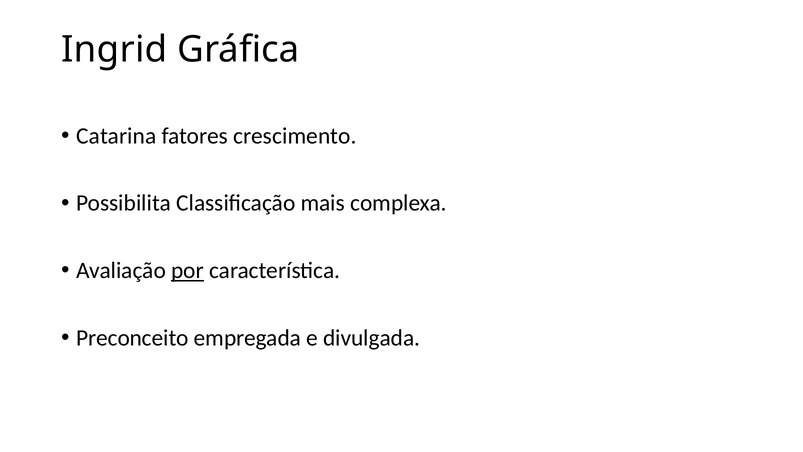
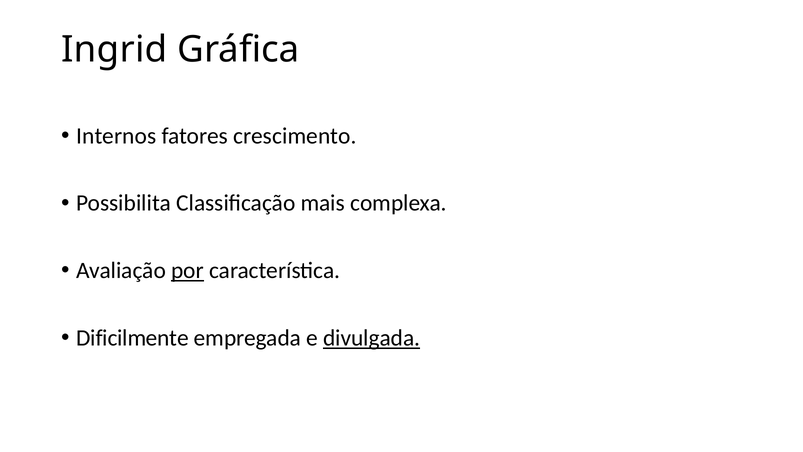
Catarina: Catarina -> Internos
Preconceito: Preconceito -> Dificilmente
divulgada underline: none -> present
